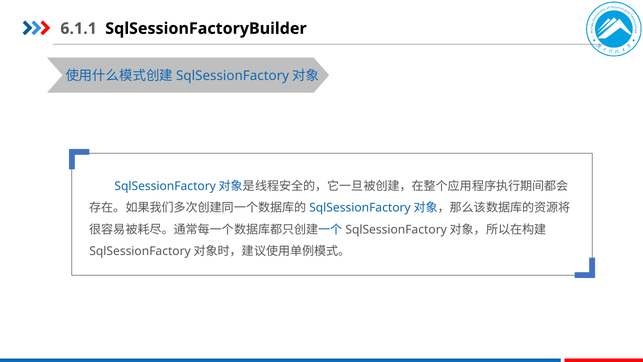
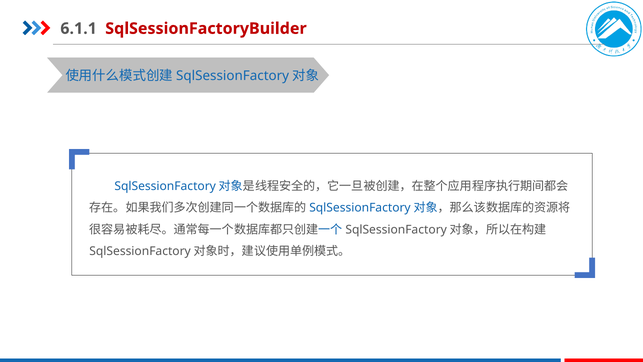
SqlSessionFactoryBuilder colour: black -> red
